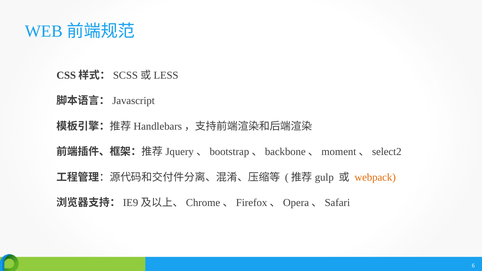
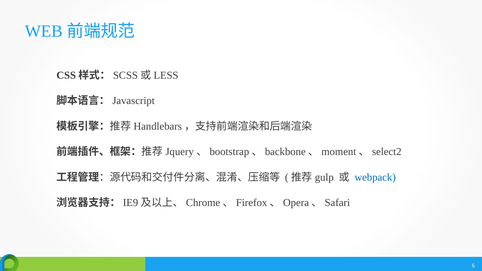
webpack colour: orange -> blue
